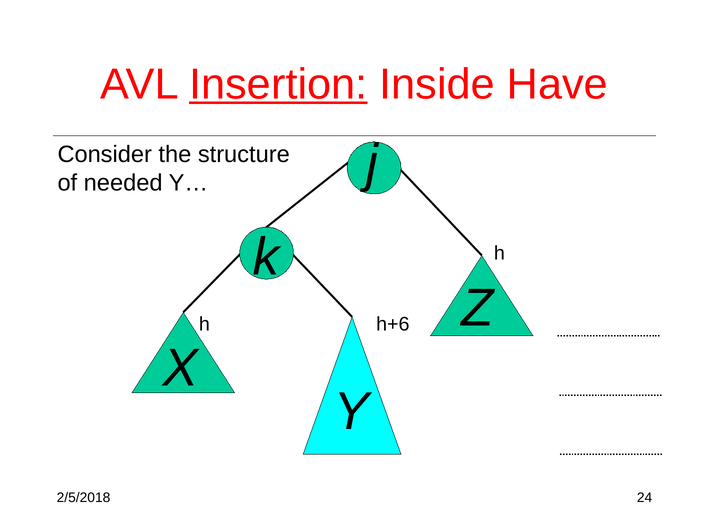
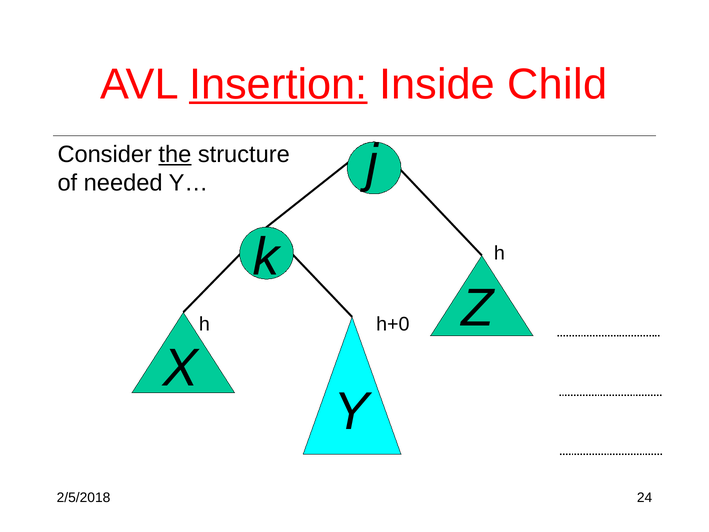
Have: Have -> Child
the underline: none -> present
h+6: h+6 -> h+0
